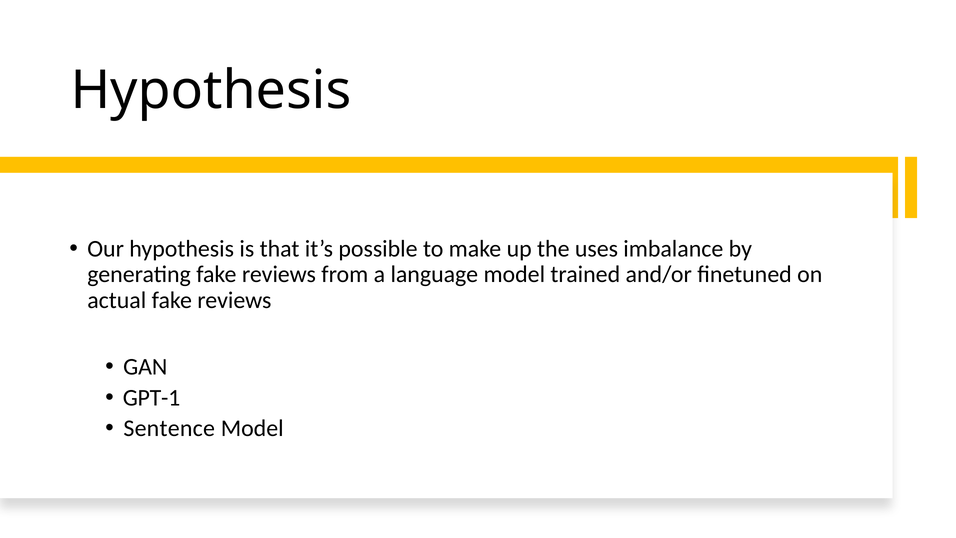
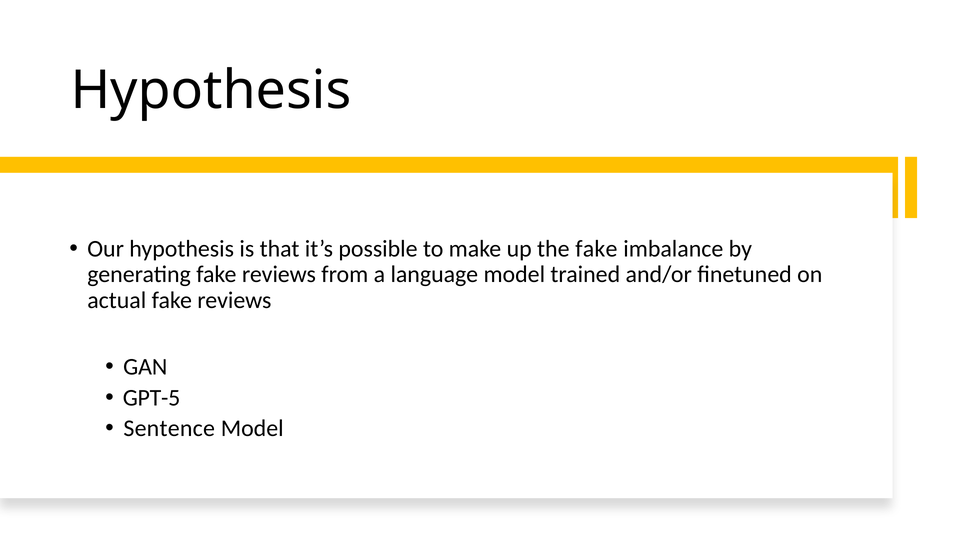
the uses: uses -> fake
GPT-1: GPT-1 -> GPT-5
